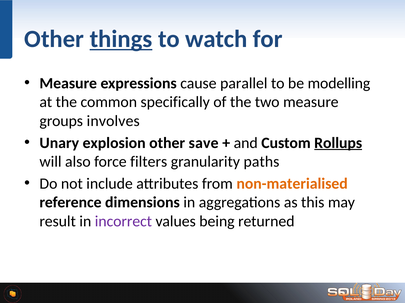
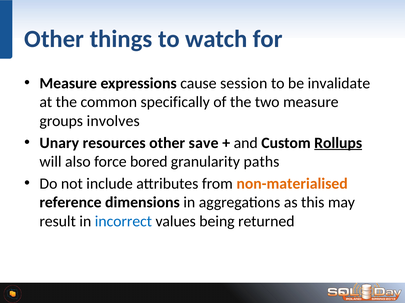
things underline: present -> none
parallel: parallel -> session
modelling: modelling -> invalidate
explosion: explosion -> resources
filters: filters -> bored
incorrect colour: purple -> blue
